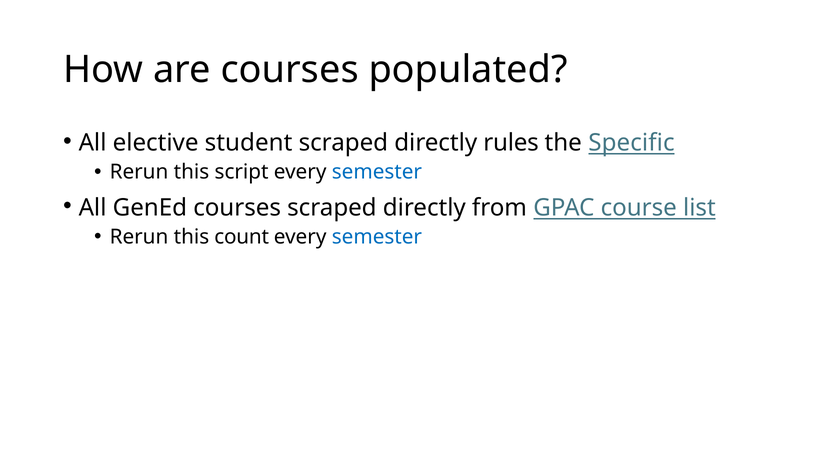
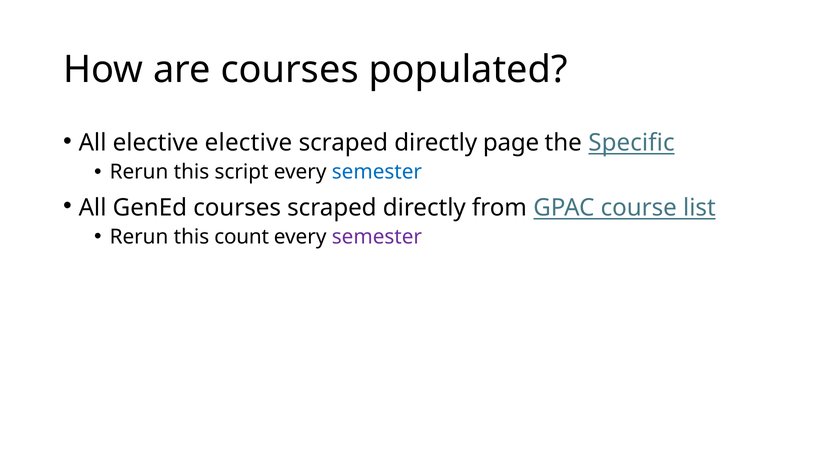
elective student: student -> elective
rules: rules -> page
semester at (377, 237) colour: blue -> purple
